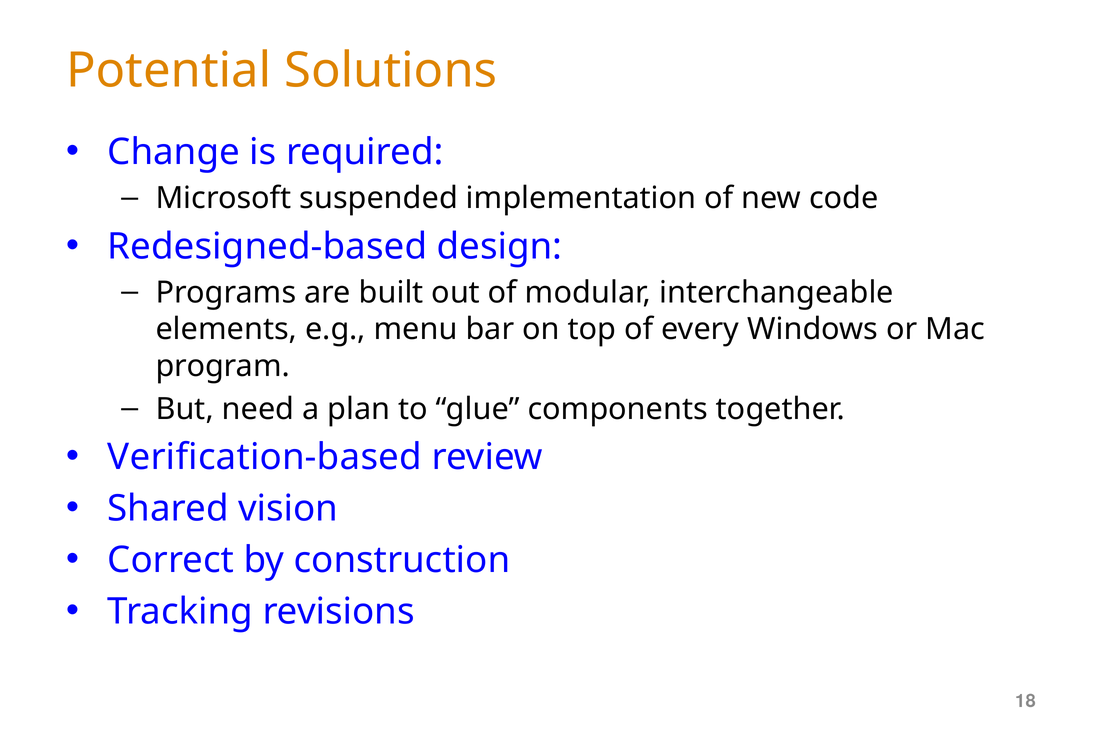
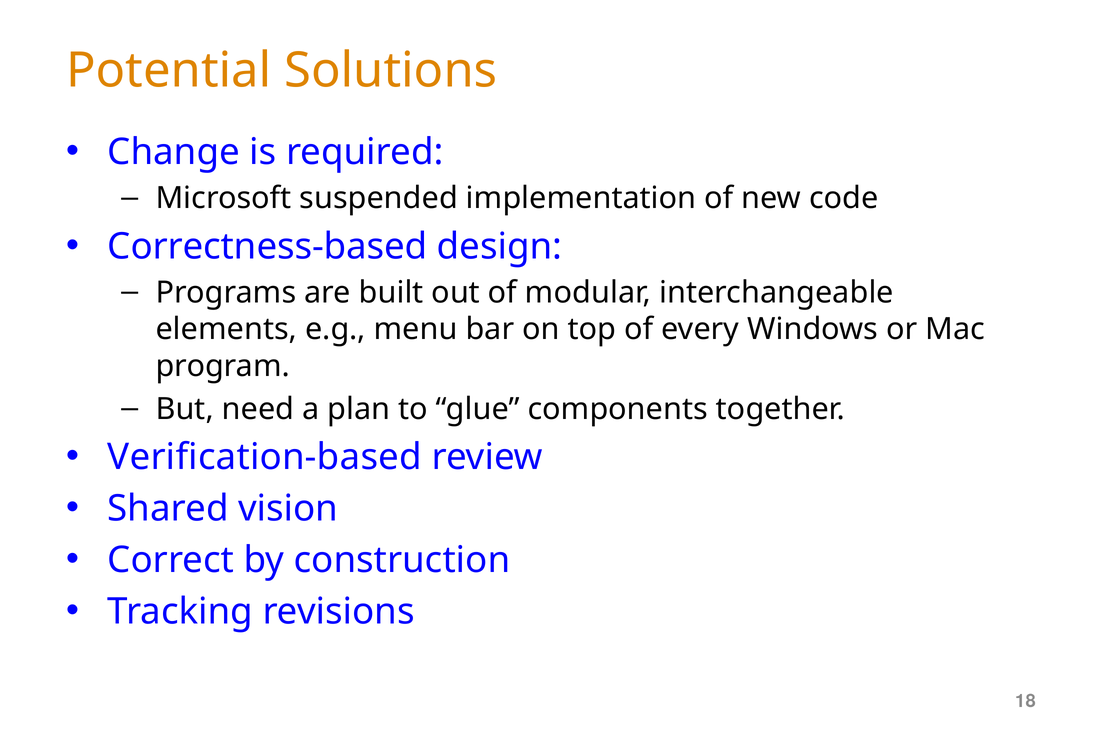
Redesigned-based: Redesigned-based -> Correctness-based
